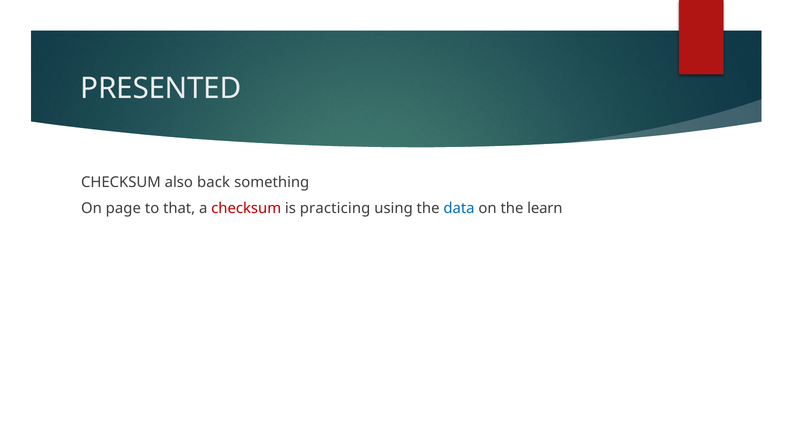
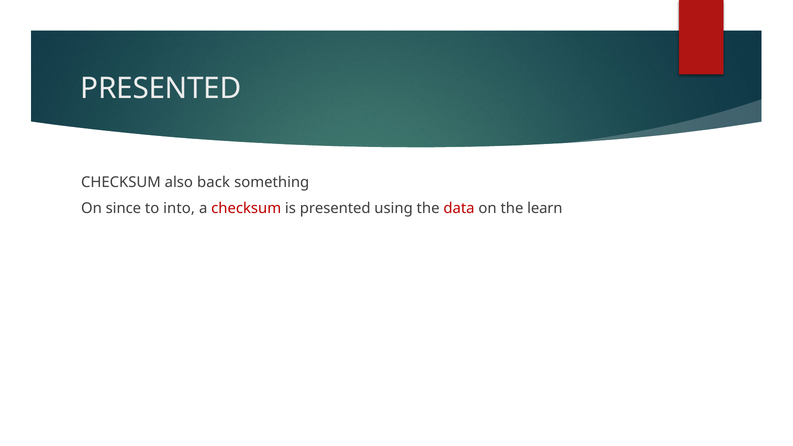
page: page -> since
that: that -> into
is practicing: practicing -> presented
data colour: blue -> red
